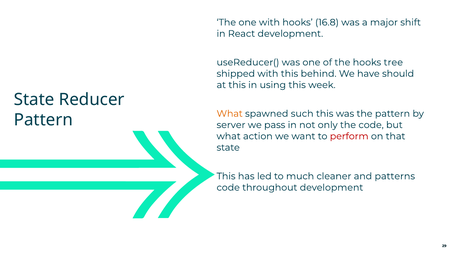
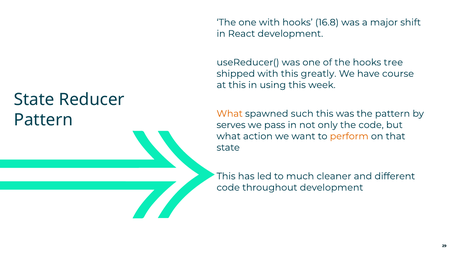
behind: behind -> greatly
should: should -> course
server: server -> serves
perform colour: red -> orange
patterns: patterns -> different
